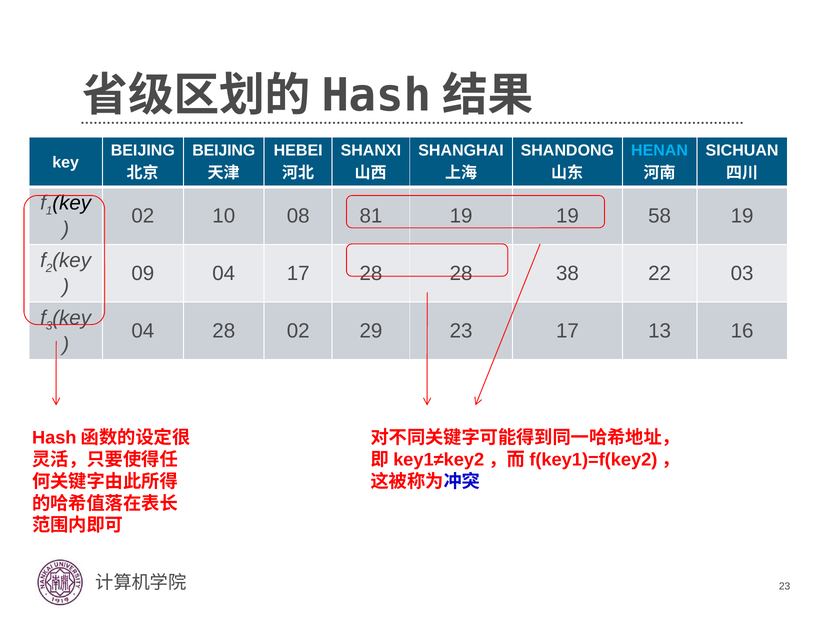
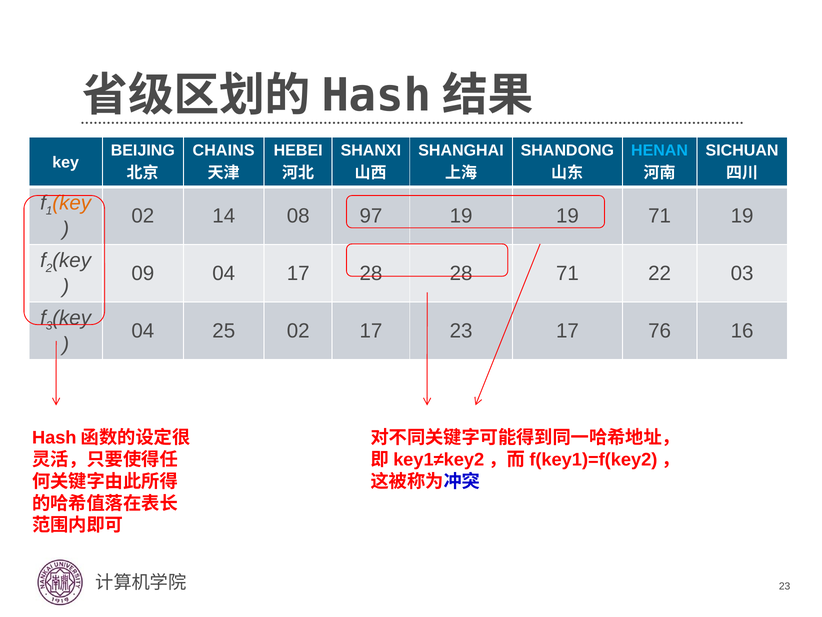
BEIJING at (224, 151): BEIJING -> CHAINS
key at (72, 203) colour: black -> orange
10: 10 -> 14
81: 81 -> 97
19 58: 58 -> 71
28 38: 38 -> 71
04 28: 28 -> 25
02 29: 29 -> 17
13: 13 -> 76
